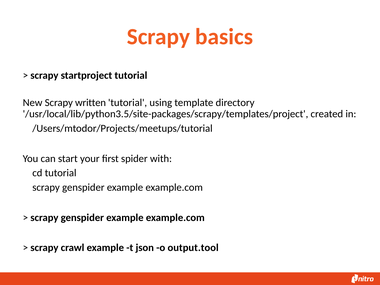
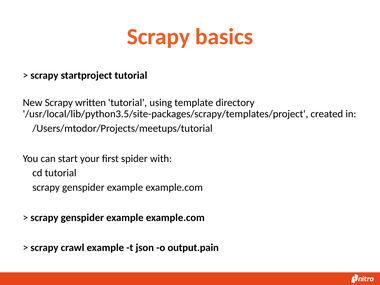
output.tool: output.tool -> output.pain
